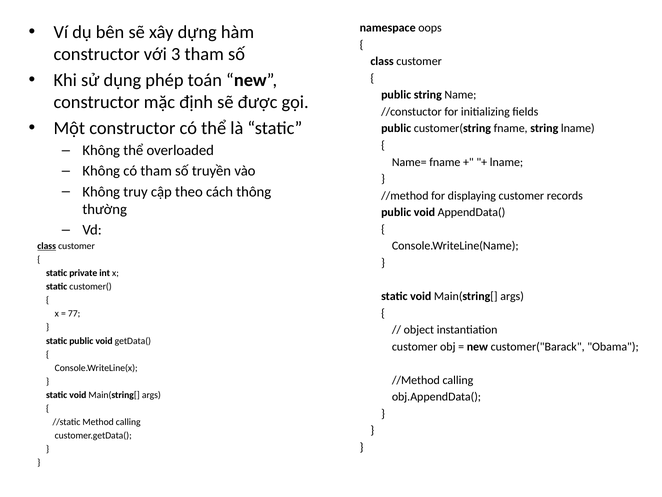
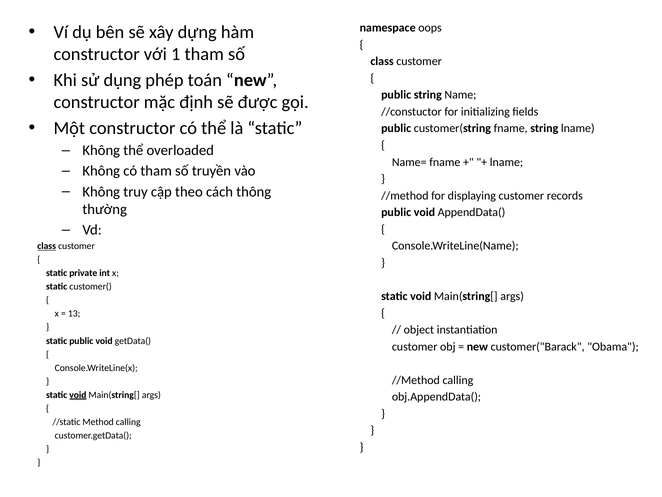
3: 3 -> 1
77: 77 -> 13
void at (78, 394) underline: none -> present
